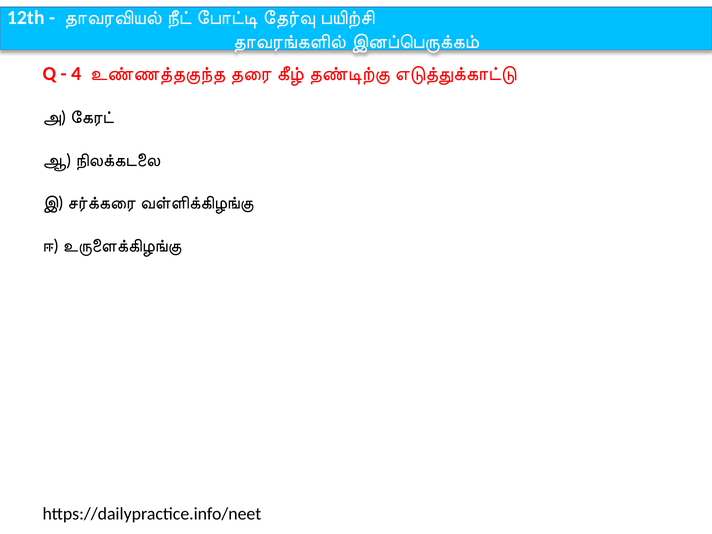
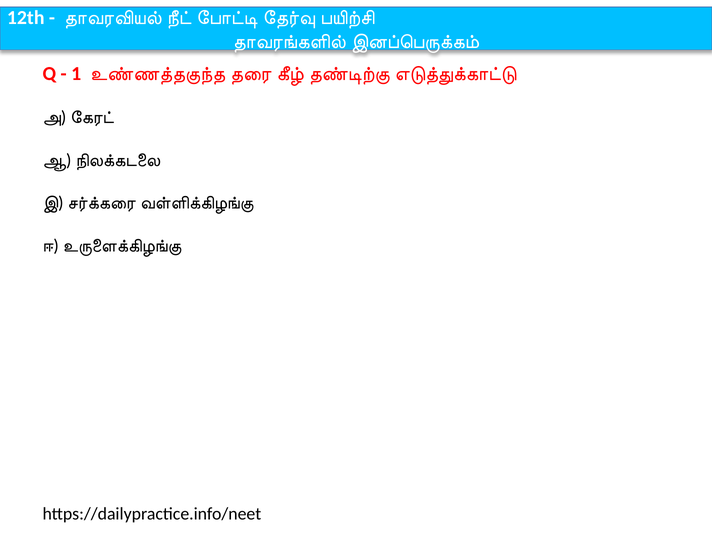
4: 4 -> 1
